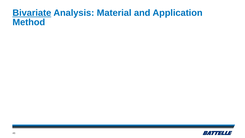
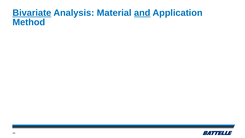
and underline: none -> present
